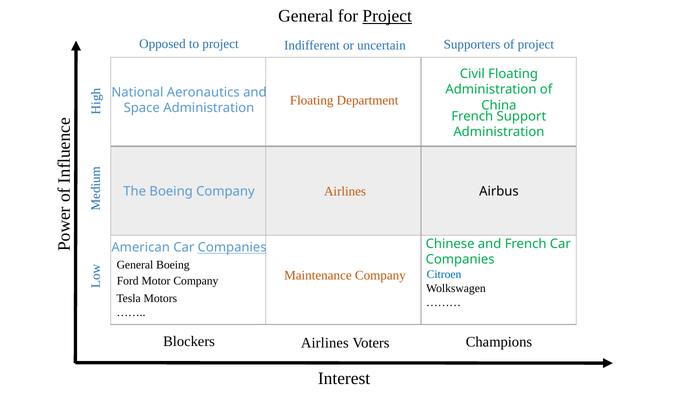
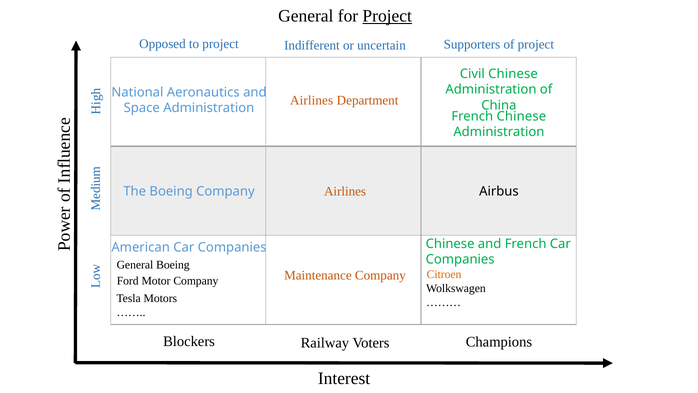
Civil Floating: Floating -> Chinese
Floating at (312, 100): Floating -> Airlines
French Support: Support -> Chinese
Companies at (232, 247) underline: present -> none
Citroen colour: blue -> orange
Blockers Airlines: Airlines -> Railway
